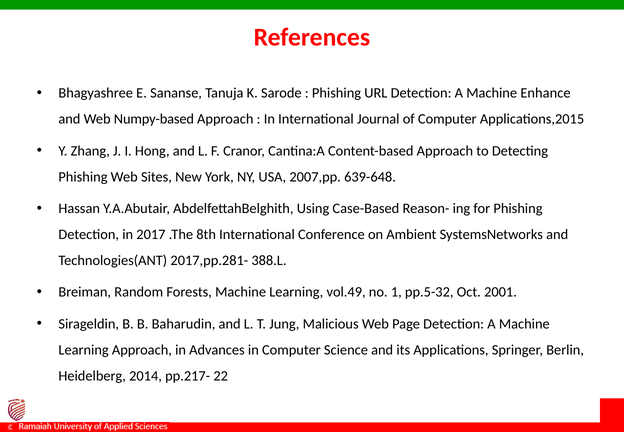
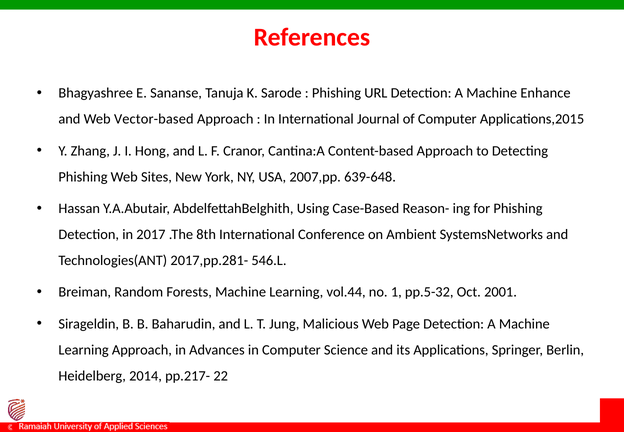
Numpy-based: Numpy-based -> Vector-based
388.L: 388.L -> 546.L
vol.49: vol.49 -> vol.44
